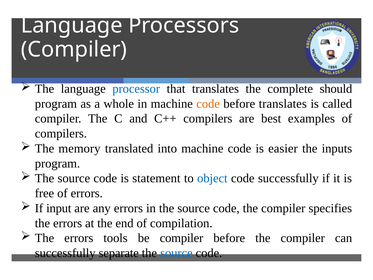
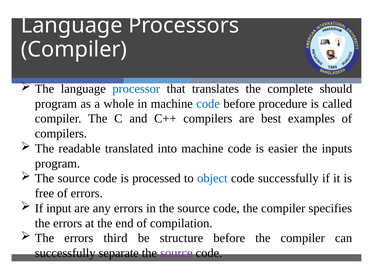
code at (208, 104) colour: orange -> blue
before translates: translates -> procedure
memory: memory -> readable
statement: statement -> processed
tools: tools -> third
be compiler: compiler -> structure
source at (176, 253) colour: blue -> purple
